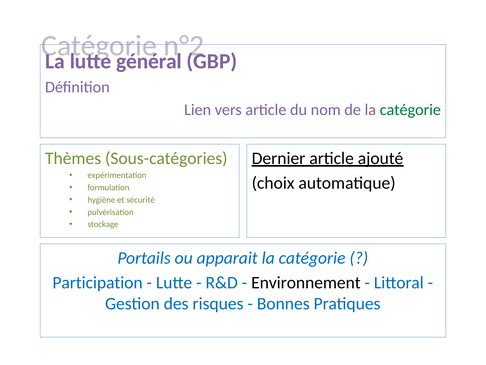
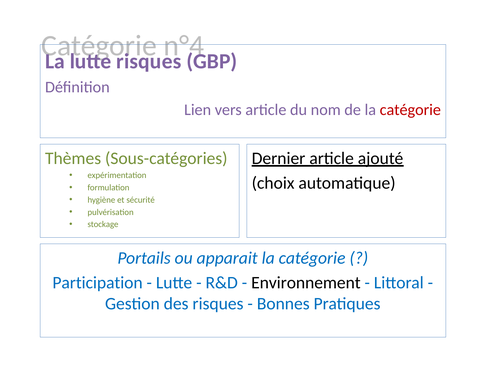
n°2: n°2 -> n°4
général at (149, 61): général -> risques
catégorie at (410, 110) colour: green -> red
